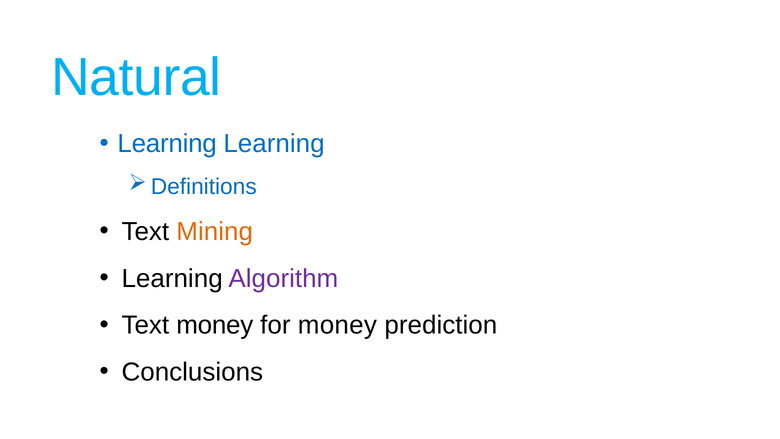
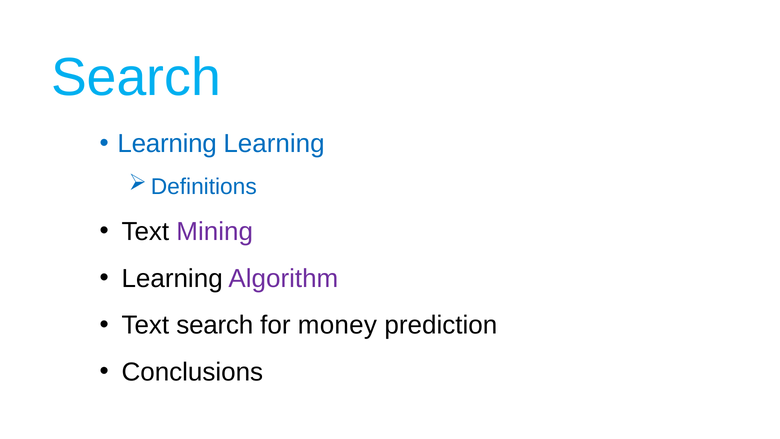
Natural at (136, 78): Natural -> Search
Mining colour: orange -> purple
Text money: money -> search
